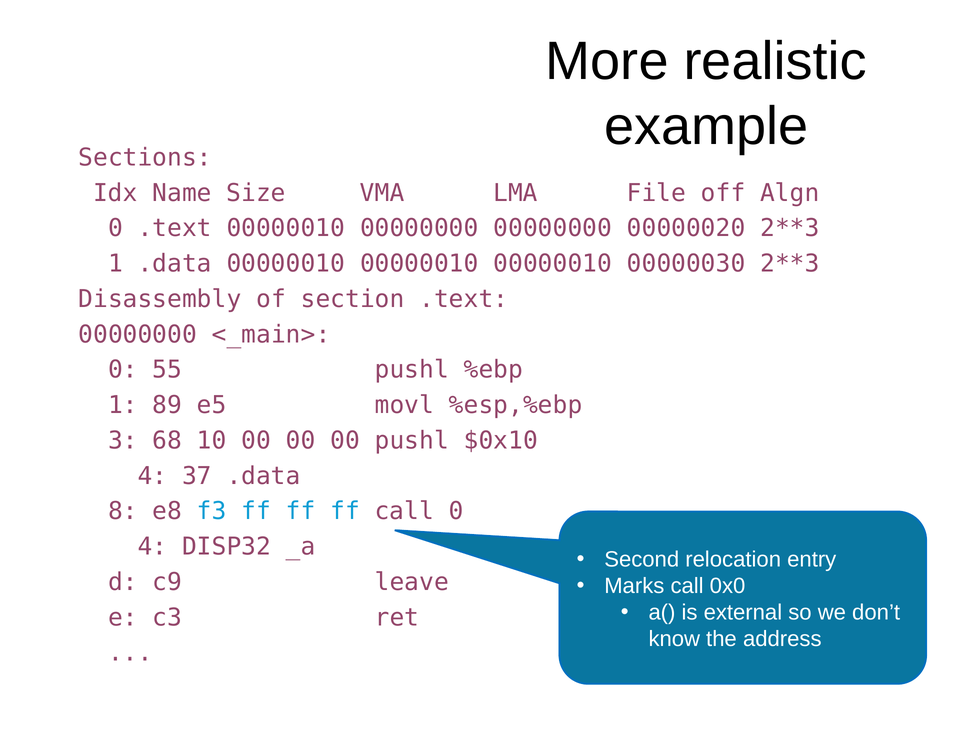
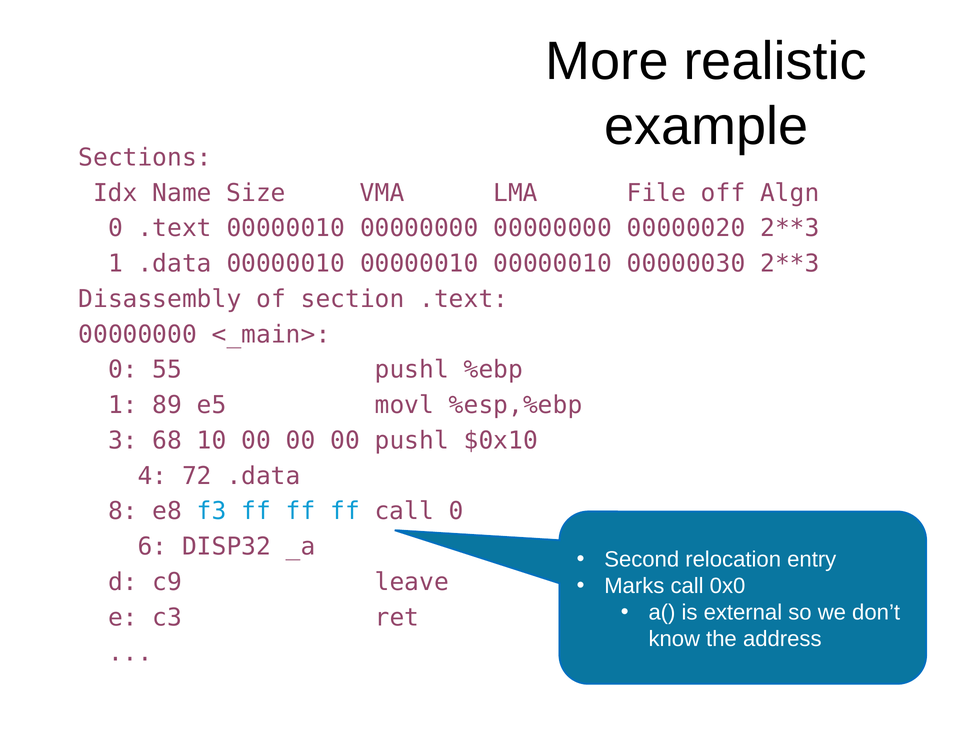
37: 37 -> 72
4 at (152, 547): 4 -> 6
